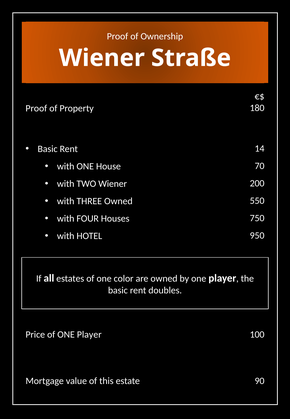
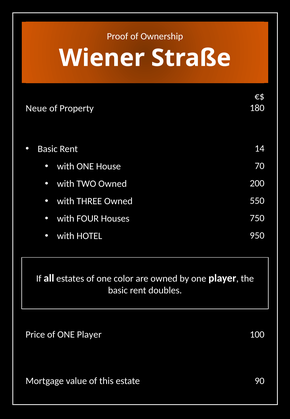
Proof at (36, 108): Proof -> Neue
TWO Wiener: Wiener -> Owned
